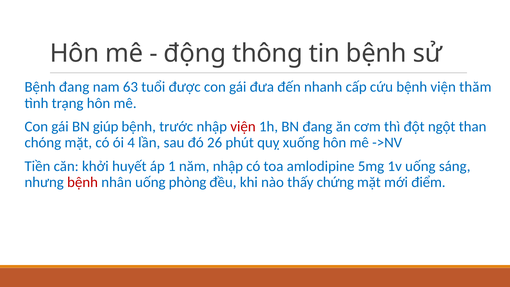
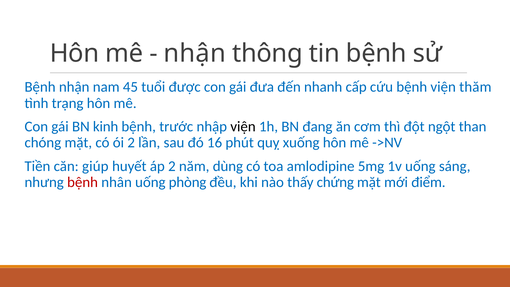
động at (195, 53): động -> nhận
Bệnh đang: đang -> nhận
63: 63 -> 45
giúp: giúp -> kinh
viện at (243, 127) colour: red -> black
ói 4: 4 -> 2
26: 26 -> 16
khởi: khởi -> giúp
áp 1: 1 -> 2
năm nhập: nhập -> dùng
